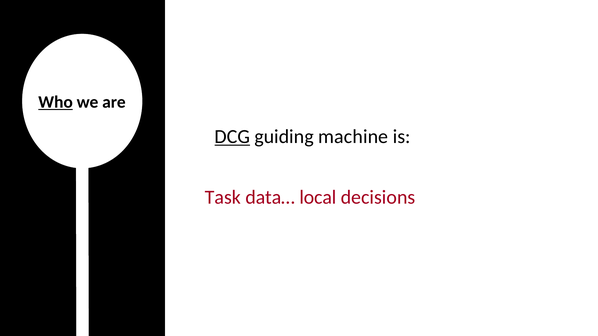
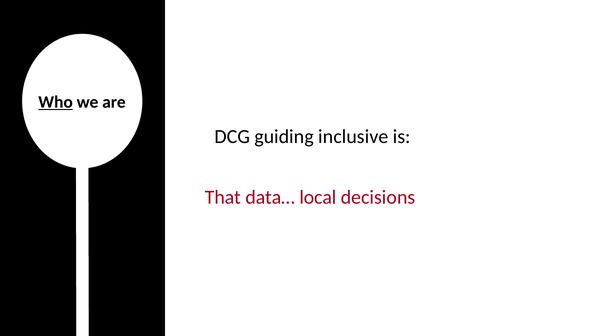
DCG underline: present -> none
machine: machine -> inclusive
Task: Task -> That
